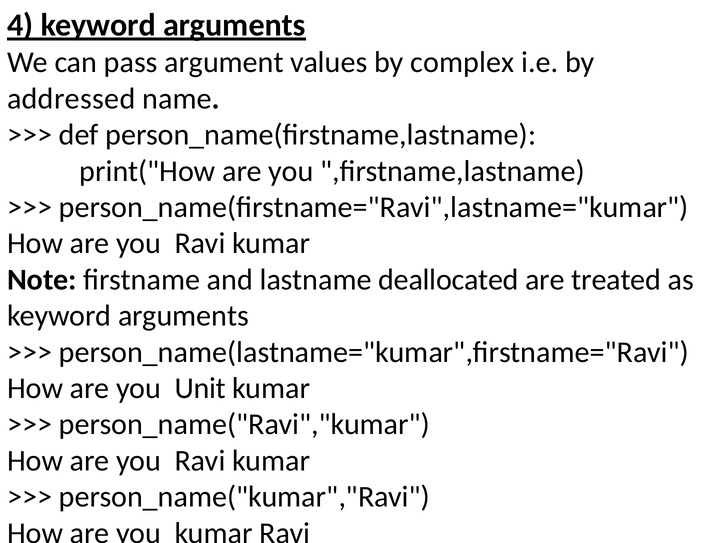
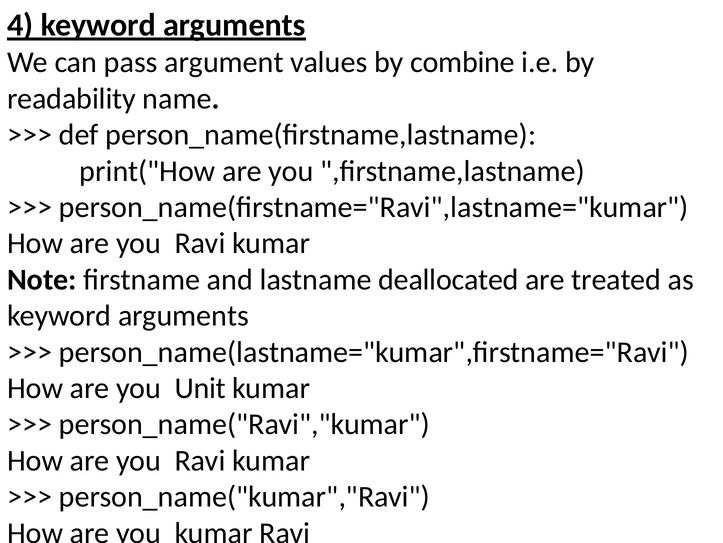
complex: complex -> combine
addressed: addressed -> readability
